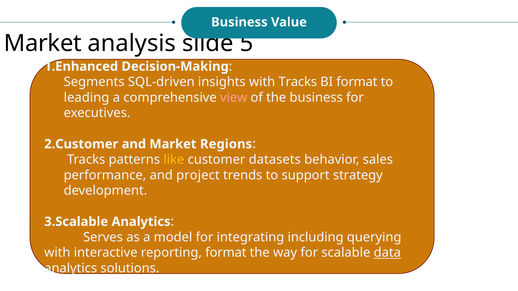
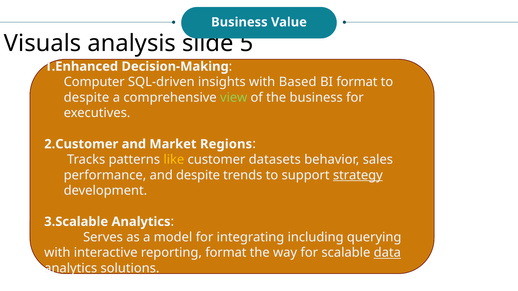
Market at (43, 44): Market -> Visuals
Segments: Segments -> Computer
with Tracks: Tracks -> Based
leading at (87, 98): leading -> despite
view colour: pink -> light green
and project: project -> despite
strategy underline: none -> present
